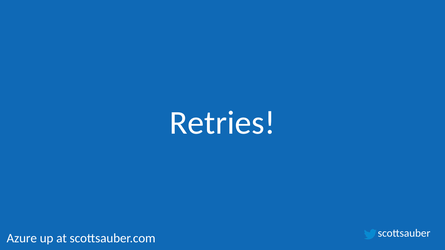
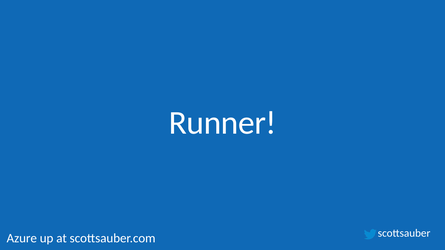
Retries: Retries -> Runner
